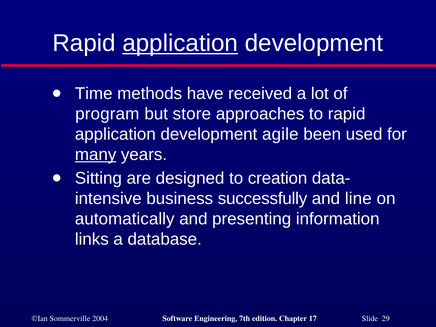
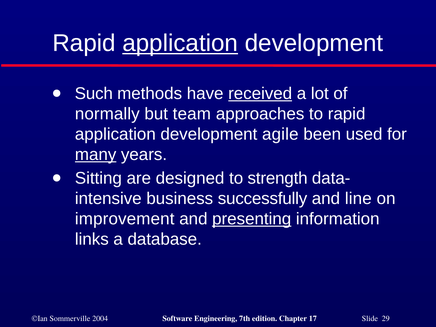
Time: Time -> Such
received underline: none -> present
program: program -> normally
store: store -> team
creation: creation -> strength
automatically: automatically -> improvement
presenting underline: none -> present
